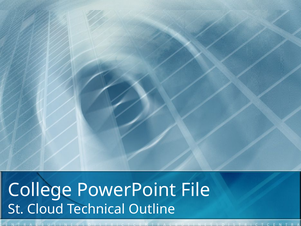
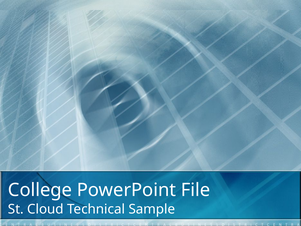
Outline: Outline -> Sample
